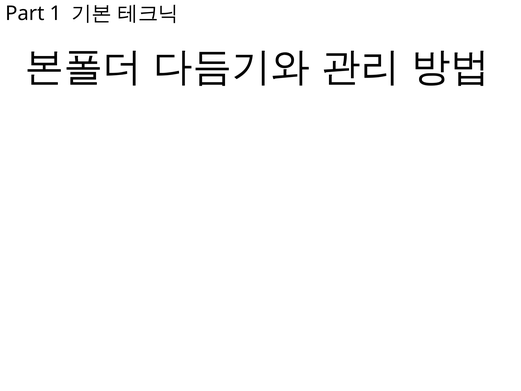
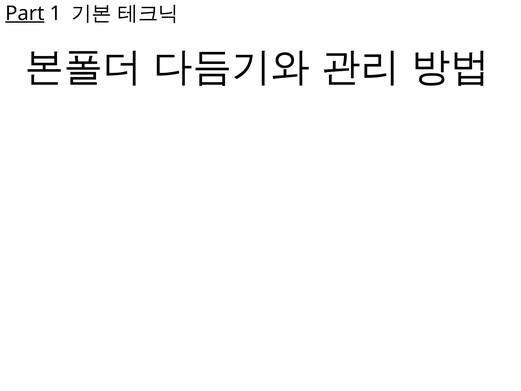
Part underline: none -> present
